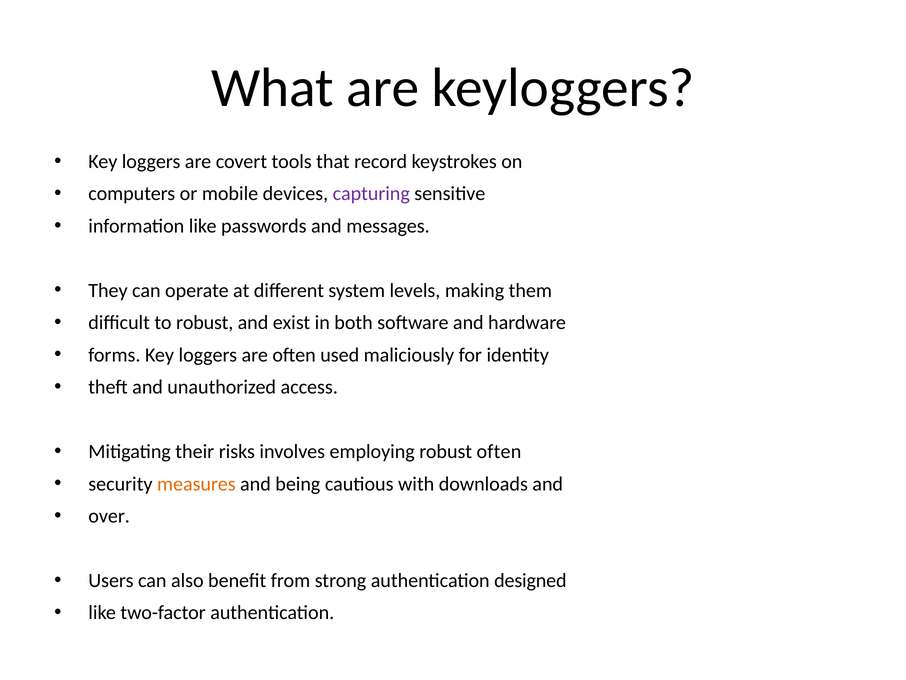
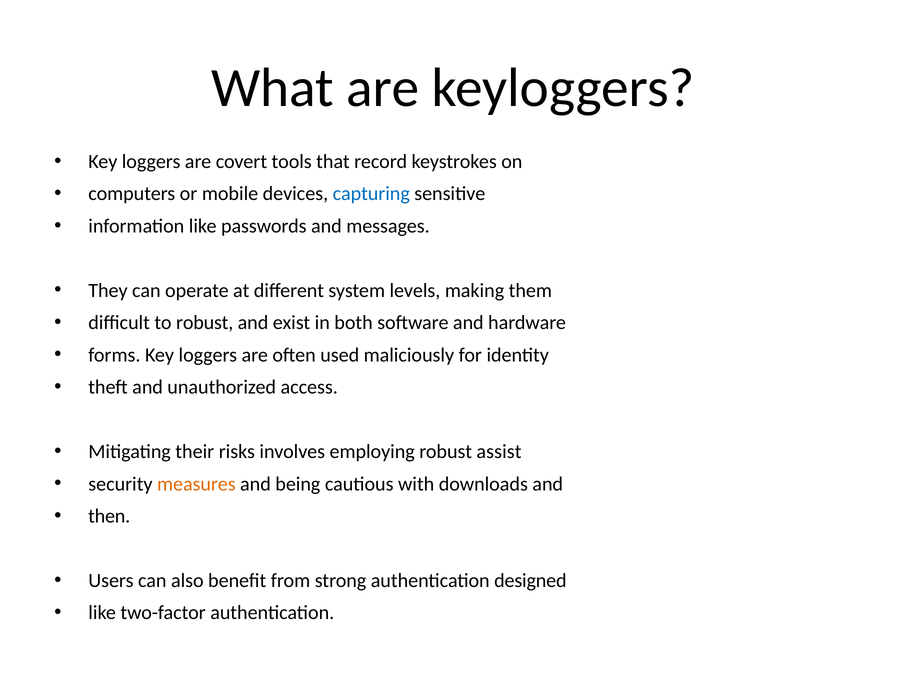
capturing colour: purple -> blue
robust often: often -> assist
over: over -> then
